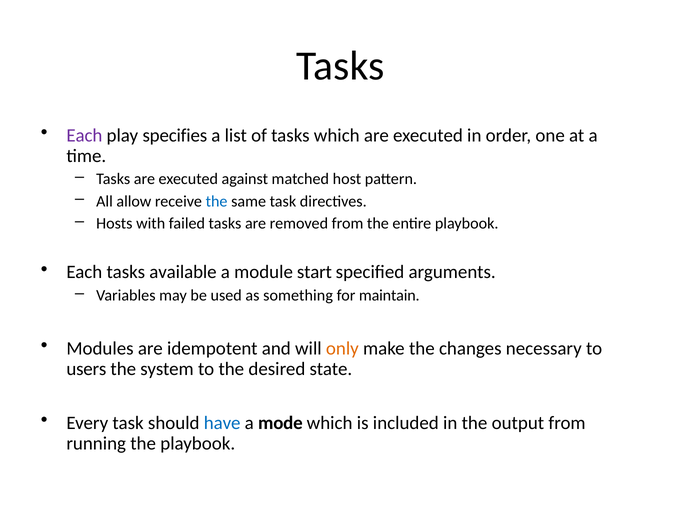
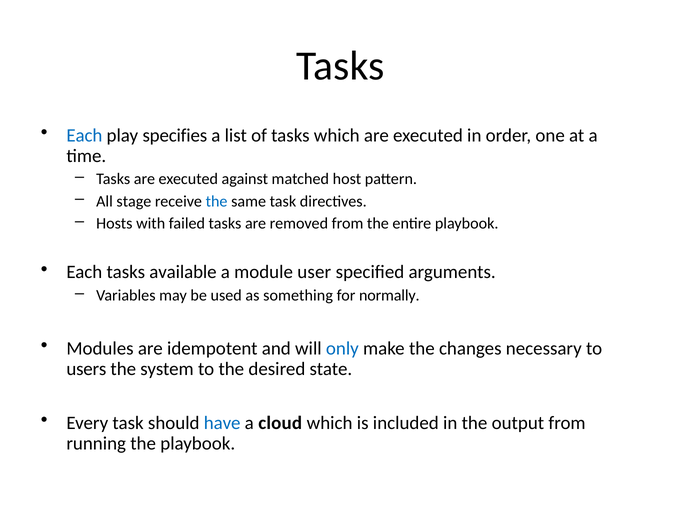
Each at (84, 135) colour: purple -> blue
allow: allow -> stage
start: start -> user
maintain: maintain -> normally
only colour: orange -> blue
mode: mode -> cloud
